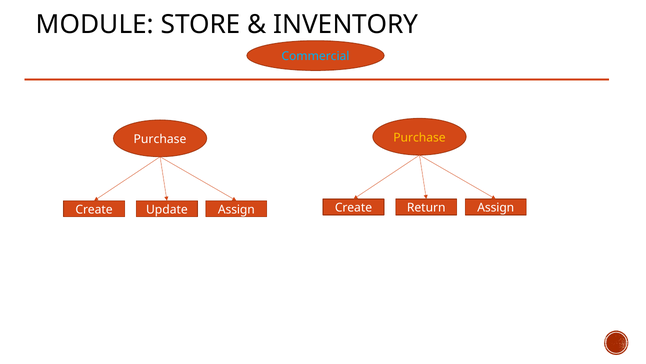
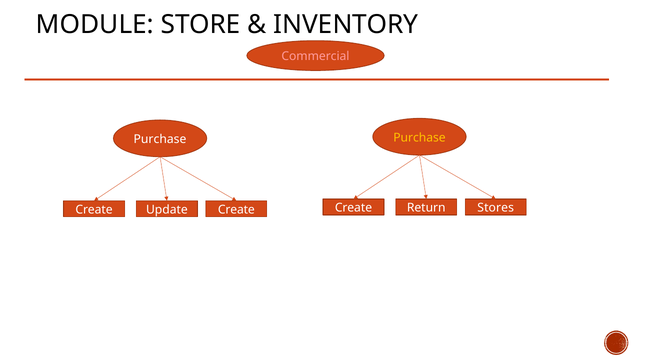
Commercial colour: light blue -> pink
Return Assign: Assign -> Stores
Update Assign: Assign -> Create
